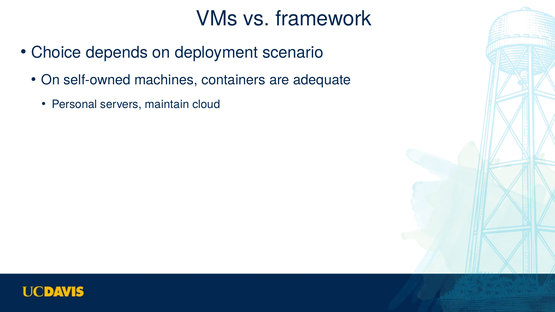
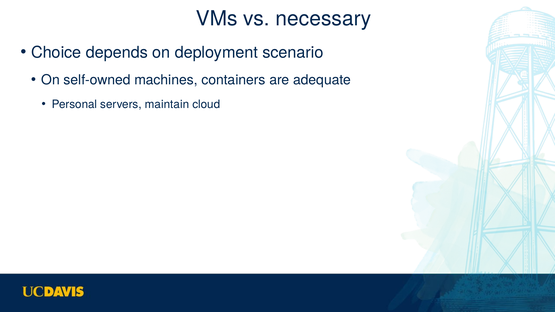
framework: framework -> necessary
